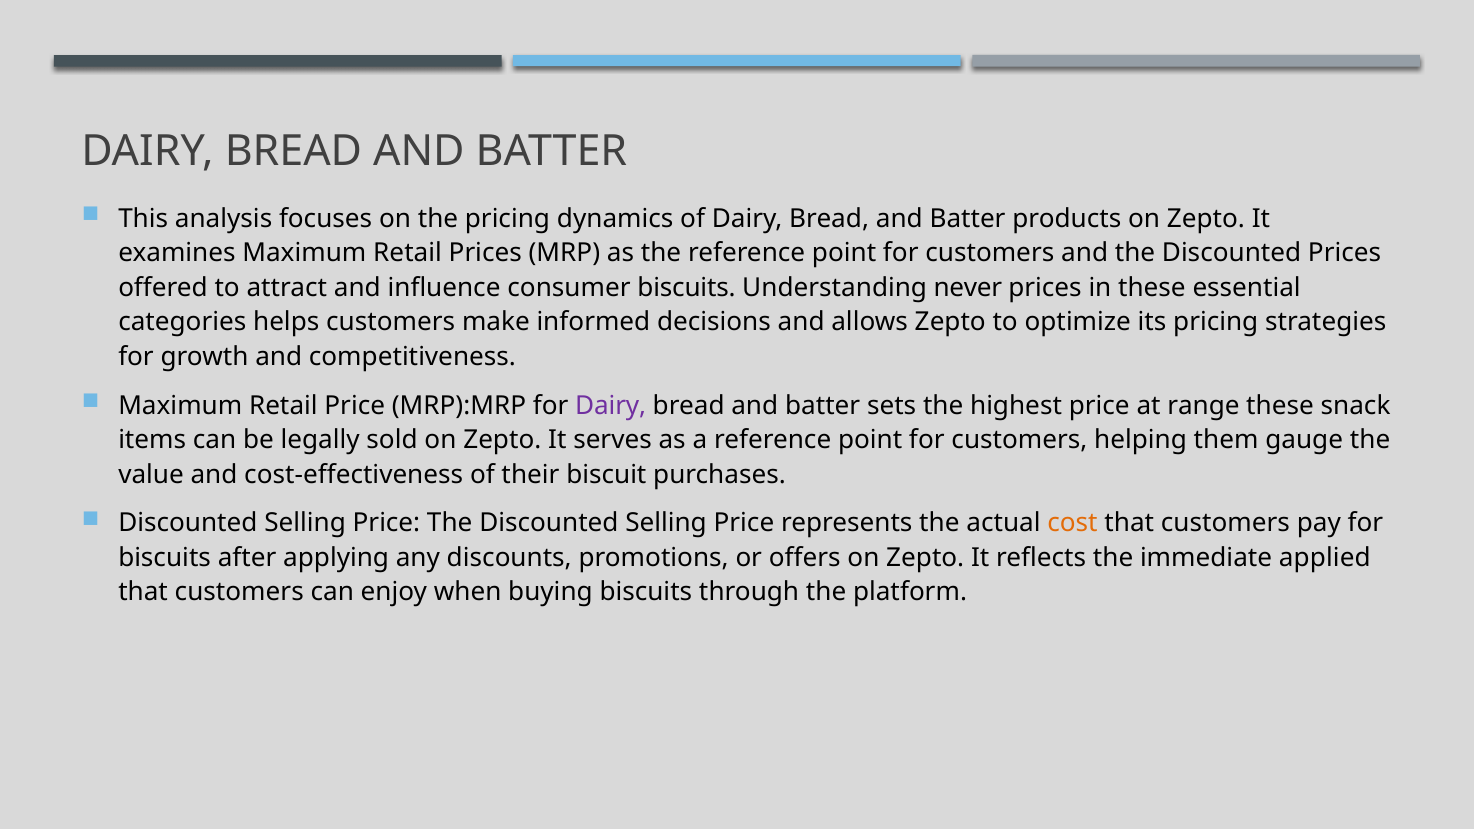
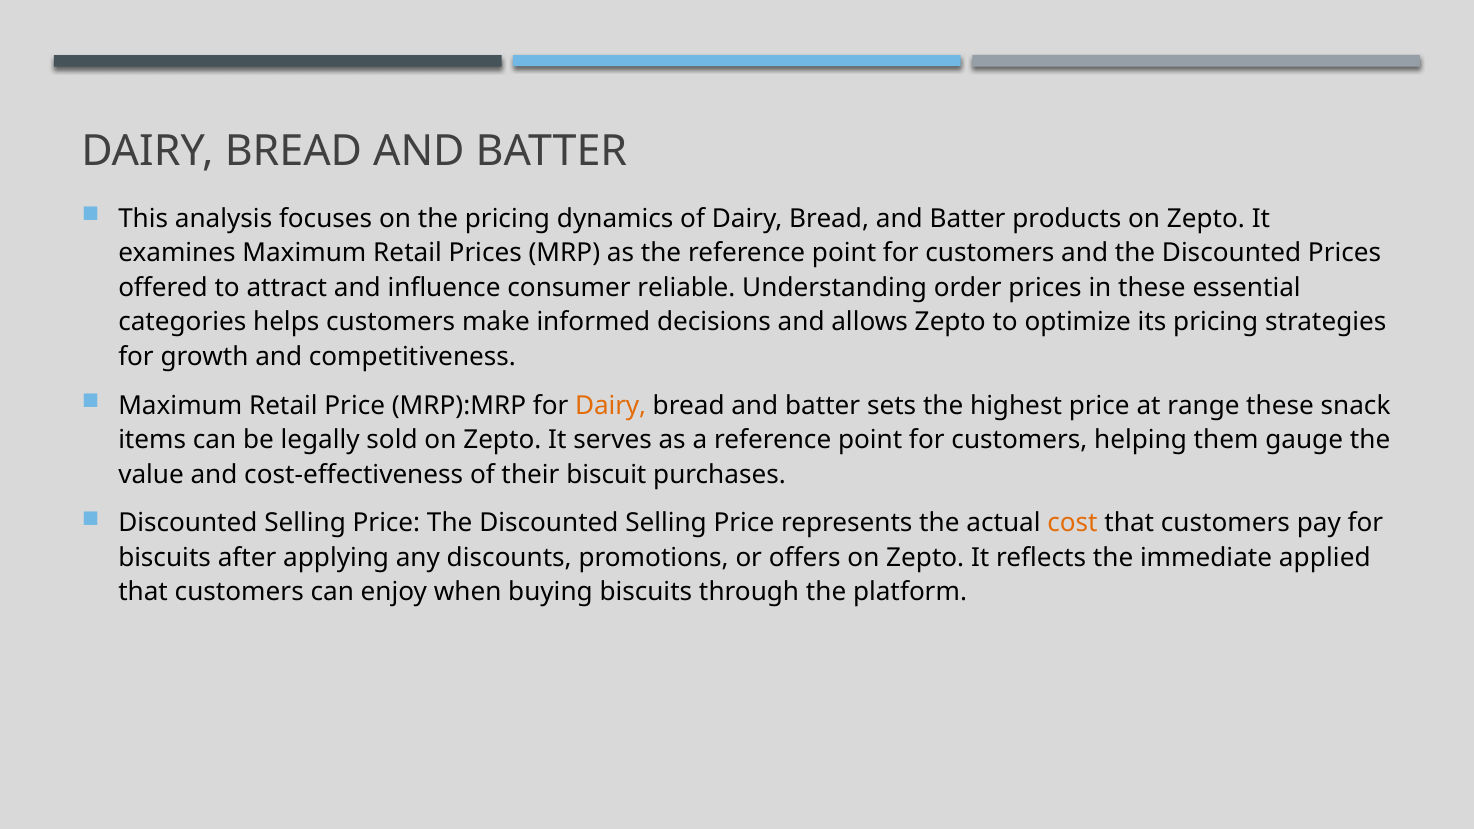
consumer biscuits: biscuits -> reliable
never: never -> order
Dairy at (611, 406) colour: purple -> orange
